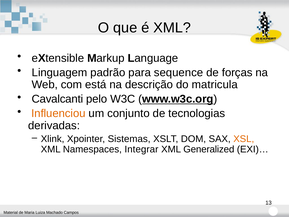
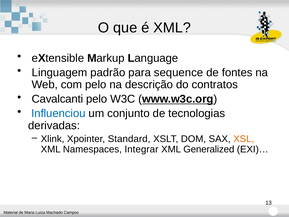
forças: forças -> fontes
com está: está -> pelo
matricula: matricula -> contratos
Influenciou colour: orange -> blue
Sistemas: Sistemas -> Standard
